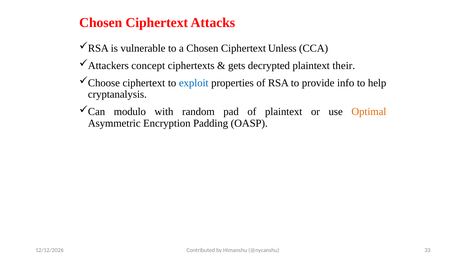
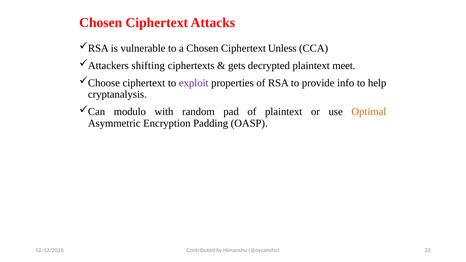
concept: concept -> shifting
their: their -> meet
exploit colour: blue -> purple
